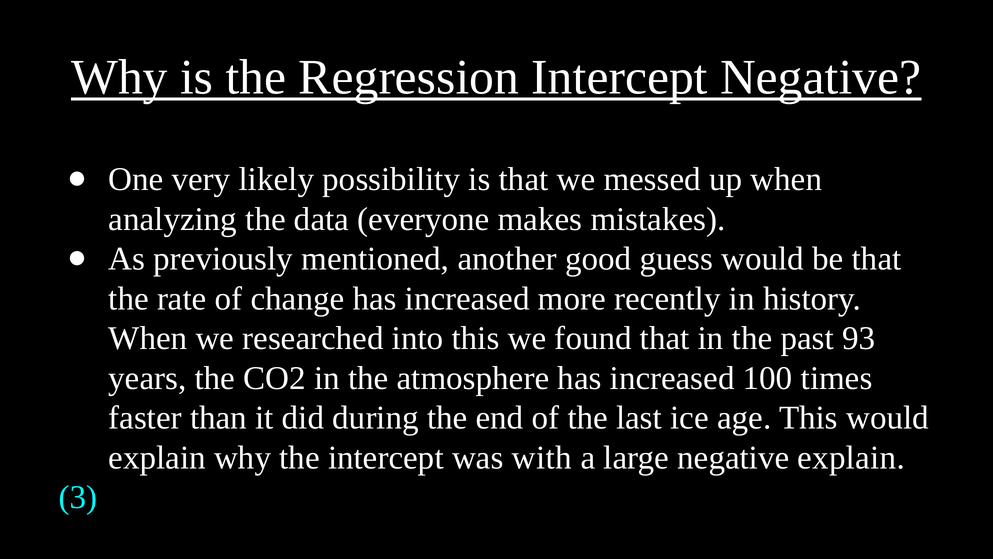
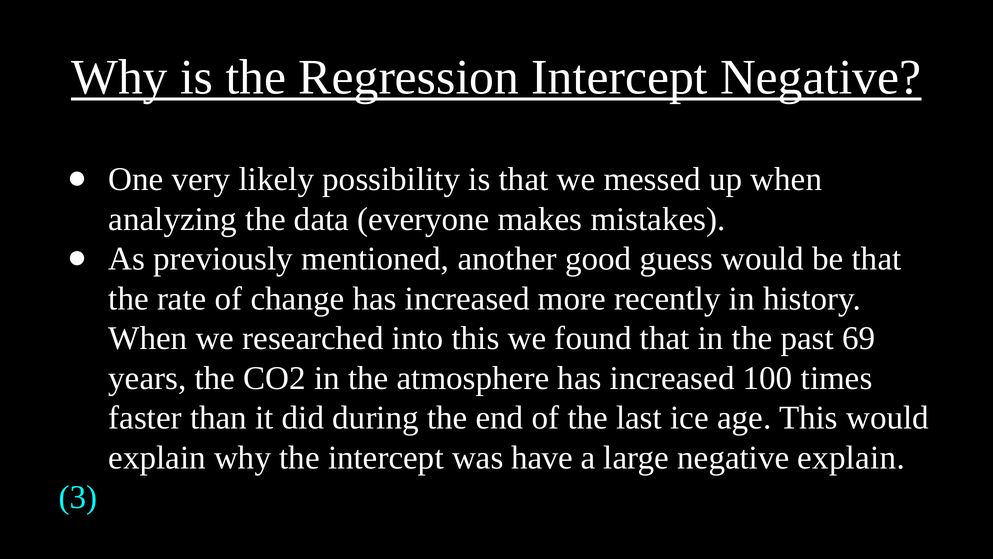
93: 93 -> 69
with: with -> have
